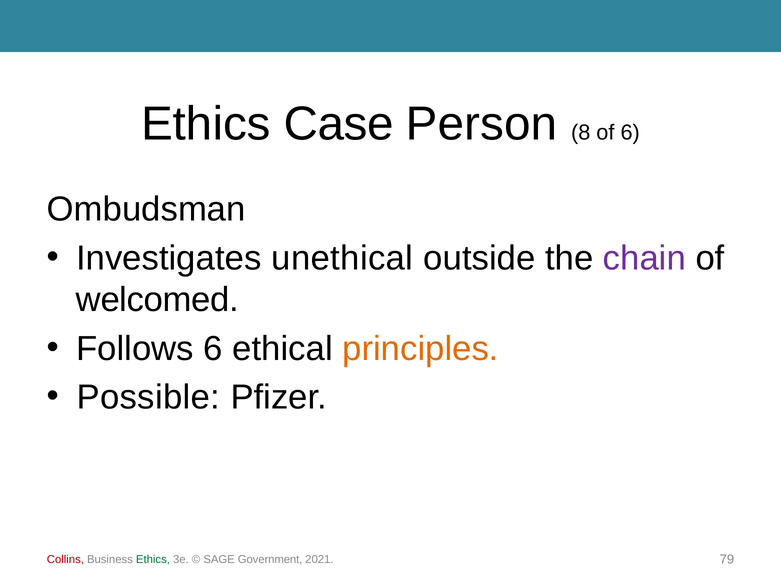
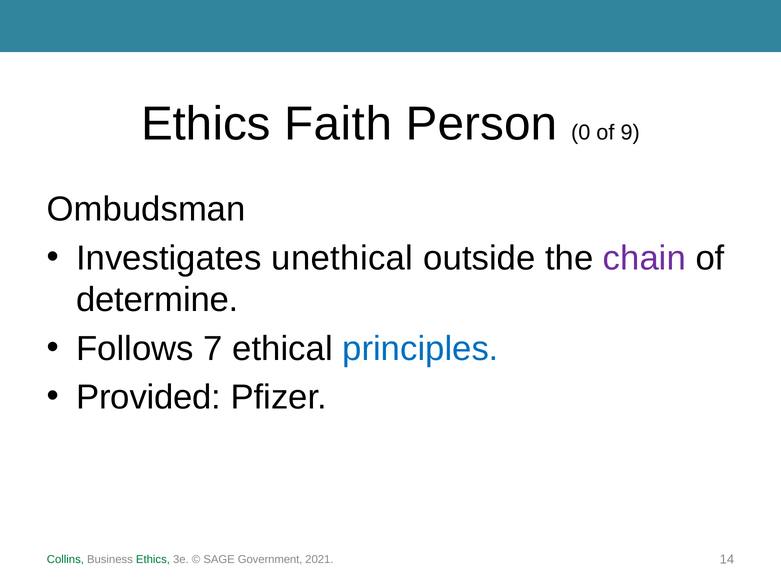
Case: Case -> Faith
8: 8 -> 0
of 6: 6 -> 9
welcomed: welcomed -> determine
Follows 6: 6 -> 7
principles colour: orange -> blue
Possible: Possible -> Provided
Collins colour: red -> green
79: 79 -> 14
